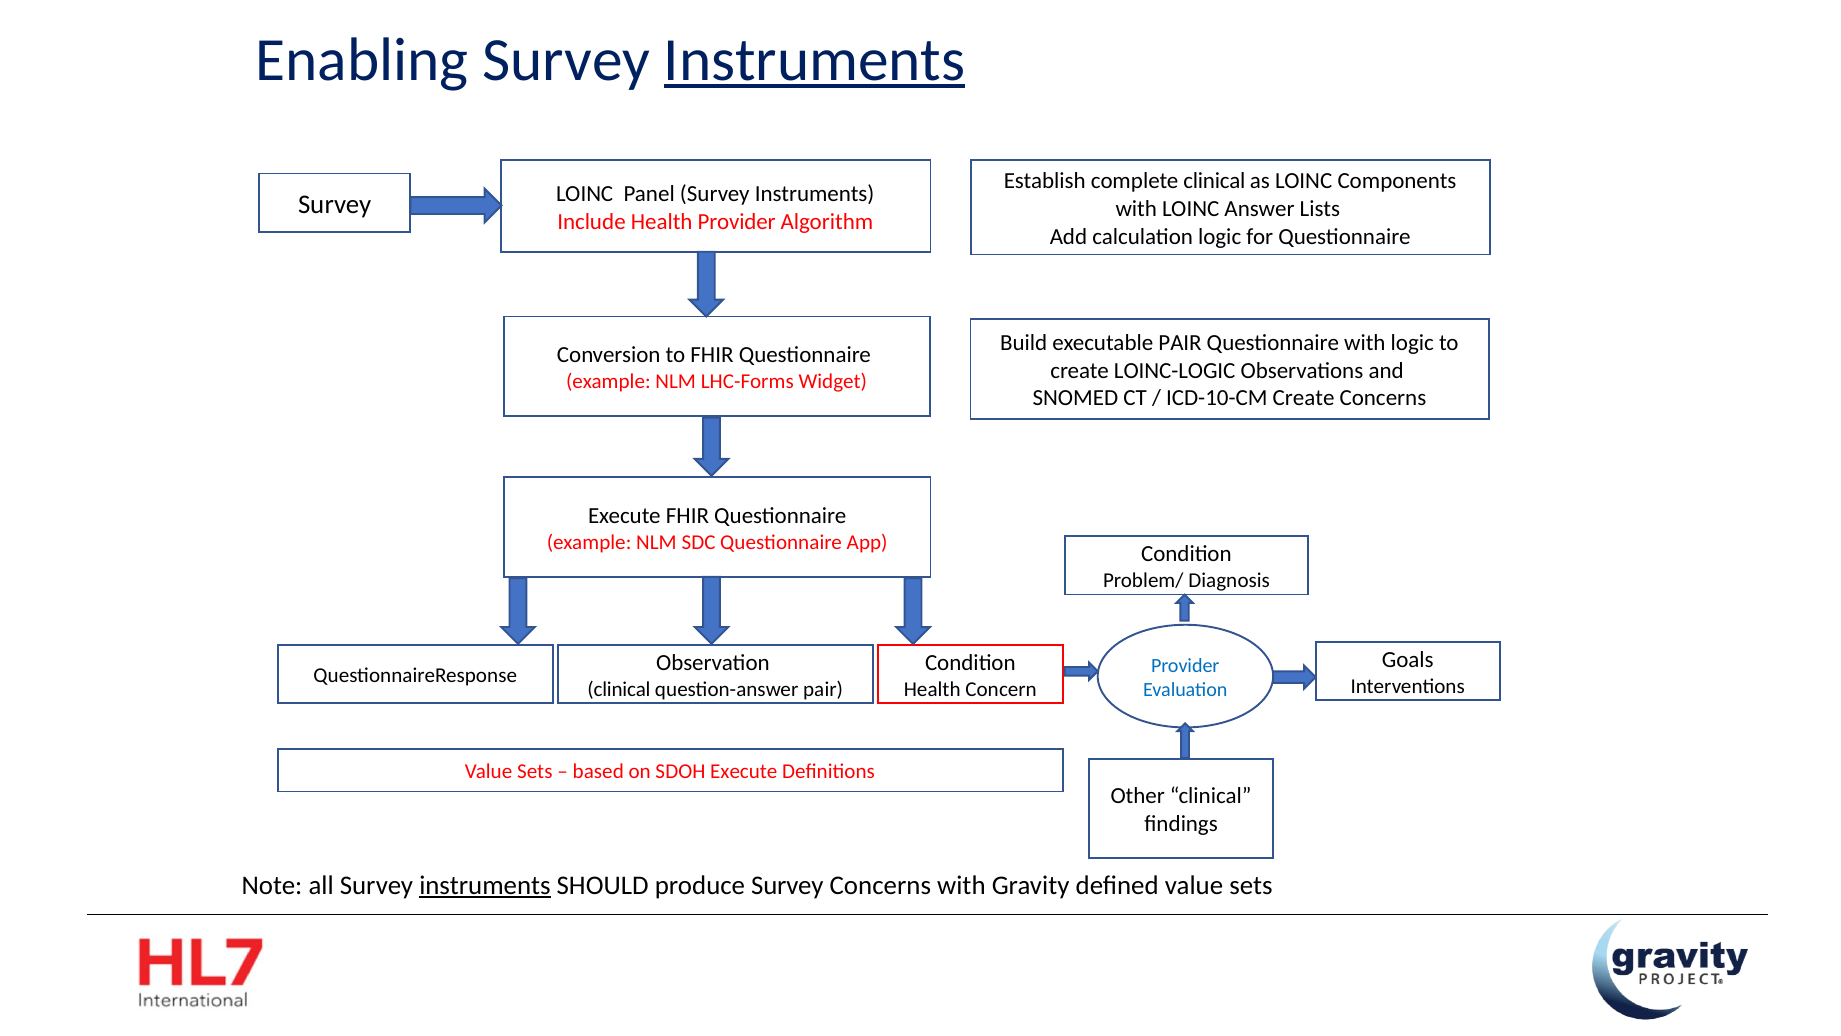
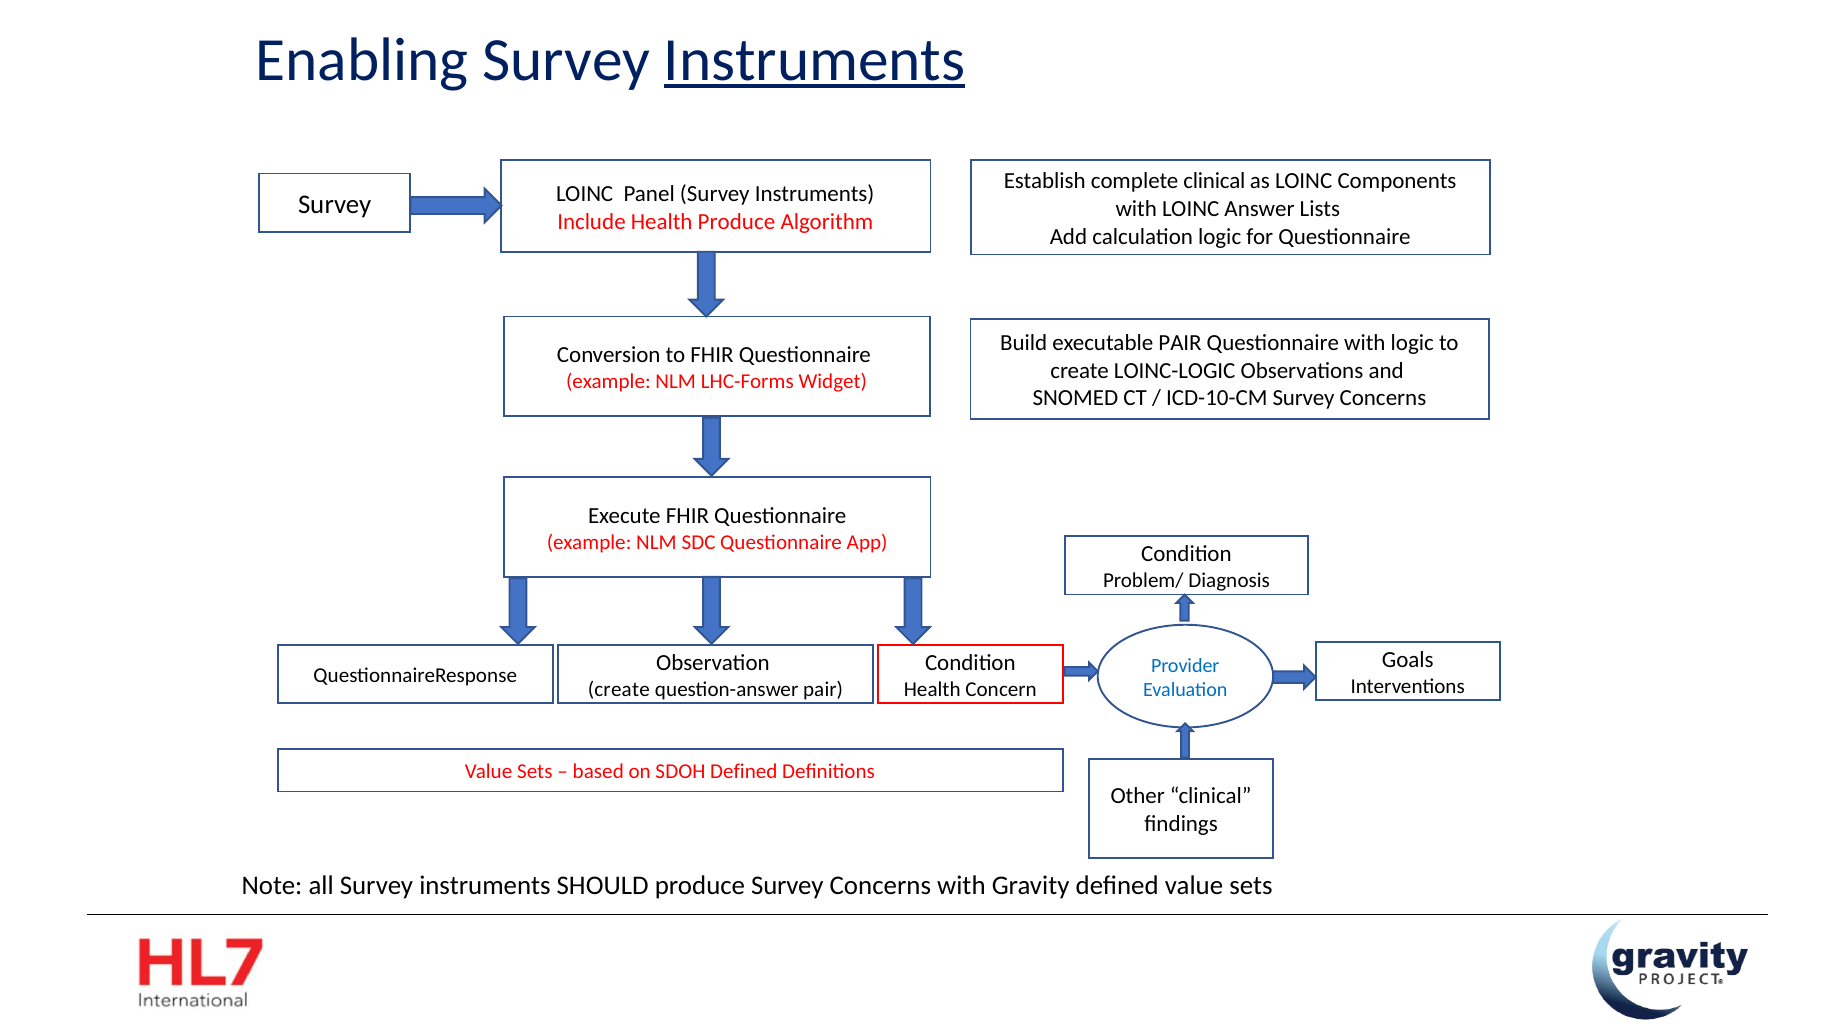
Health Provider: Provider -> Produce
ICD-10-CM Create: Create -> Survey
clinical at (619, 689): clinical -> create
SDOH Execute: Execute -> Defined
instruments at (485, 885) underline: present -> none
